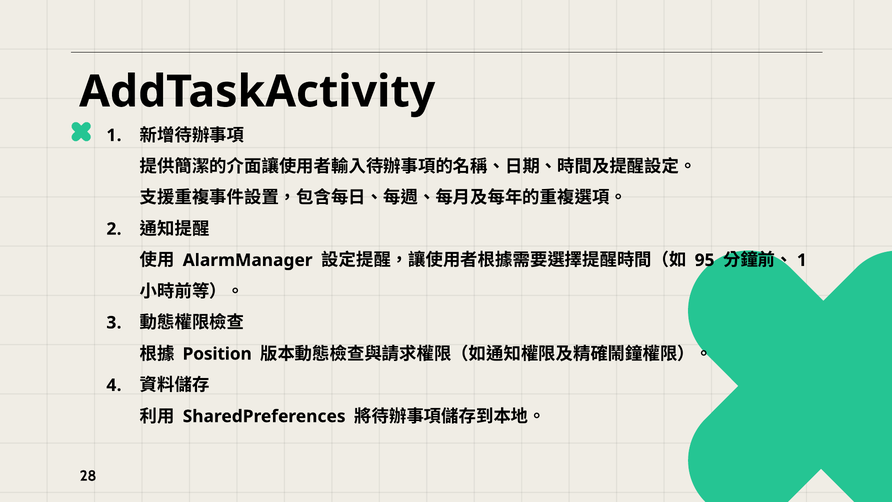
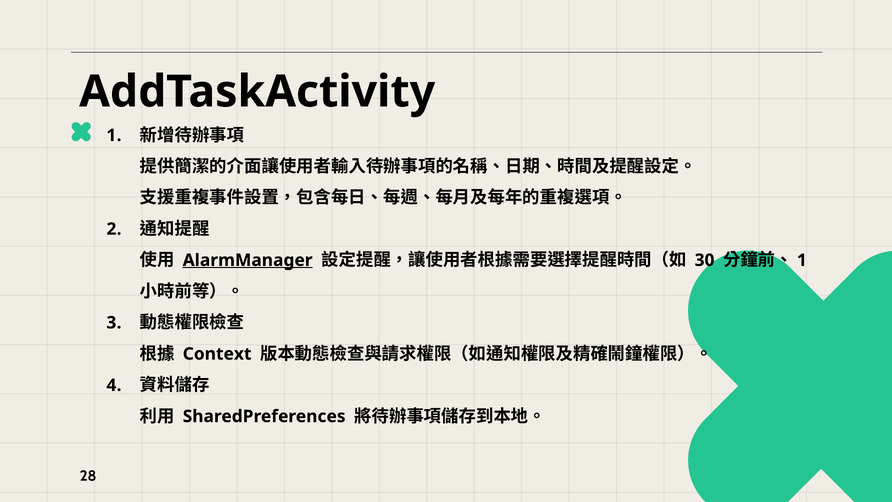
AlarmManager underline: none -> present
95: 95 -> 30
Position: Position -> Context
